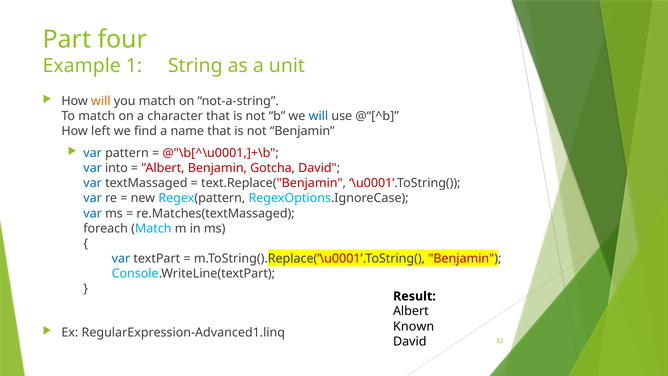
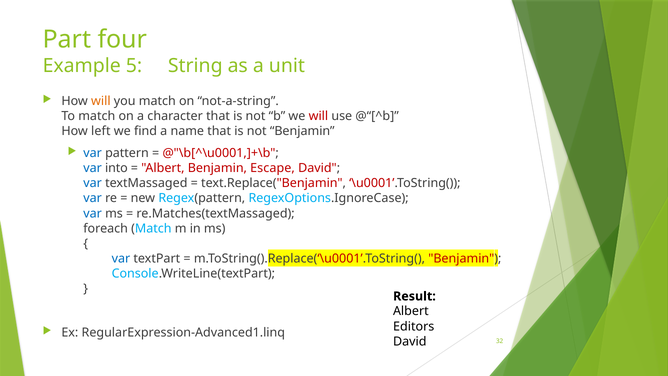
1: 1 -> 5
will at (318, 116) colour: blue -> red
Gotcha: Gotcha -> Escape
Known: Known -> Editors
